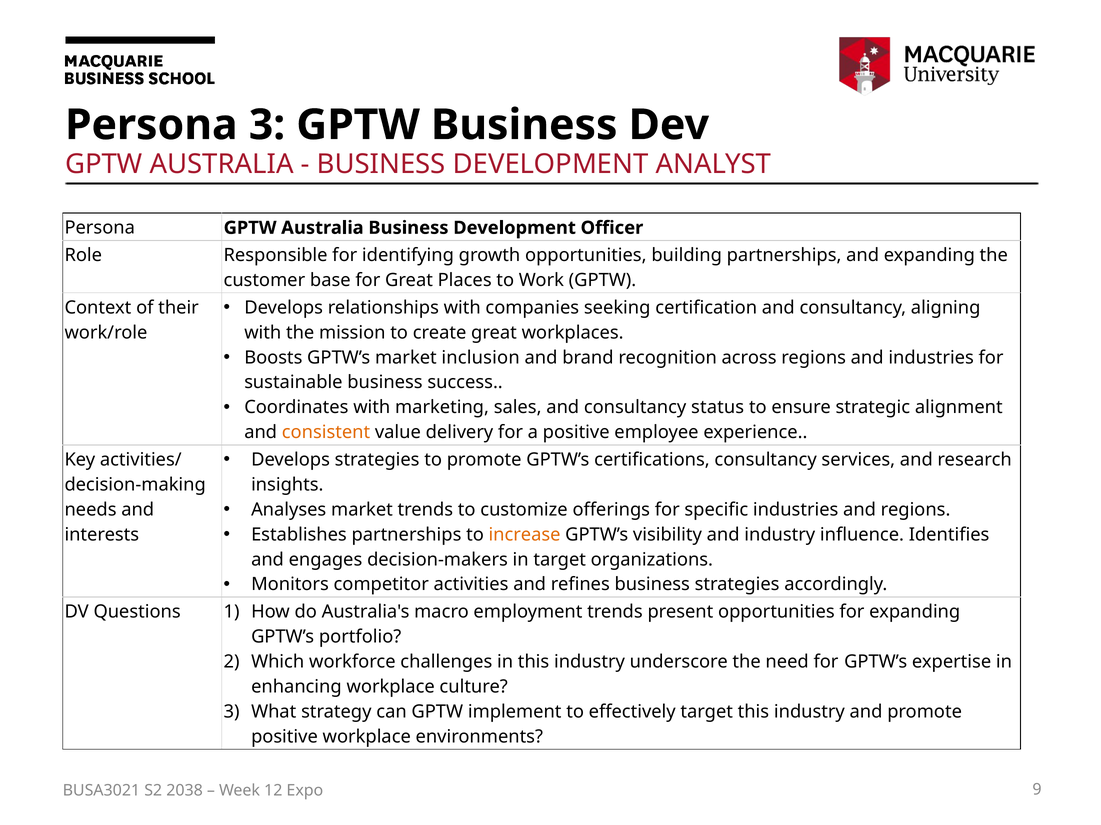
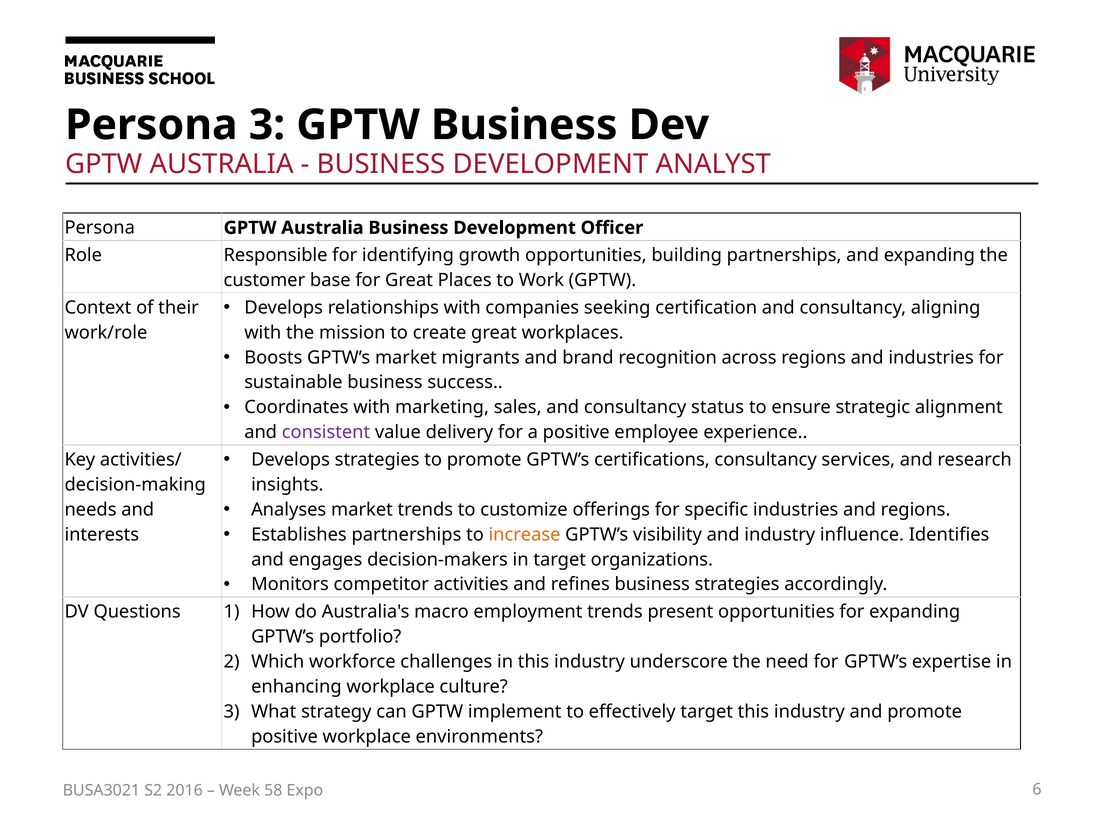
inclusion: inclusion -> migrants
consistent colour: orange -> purple
2038: 2038 -> 2016
12: 12 -> 58
9: 9 -> 6
